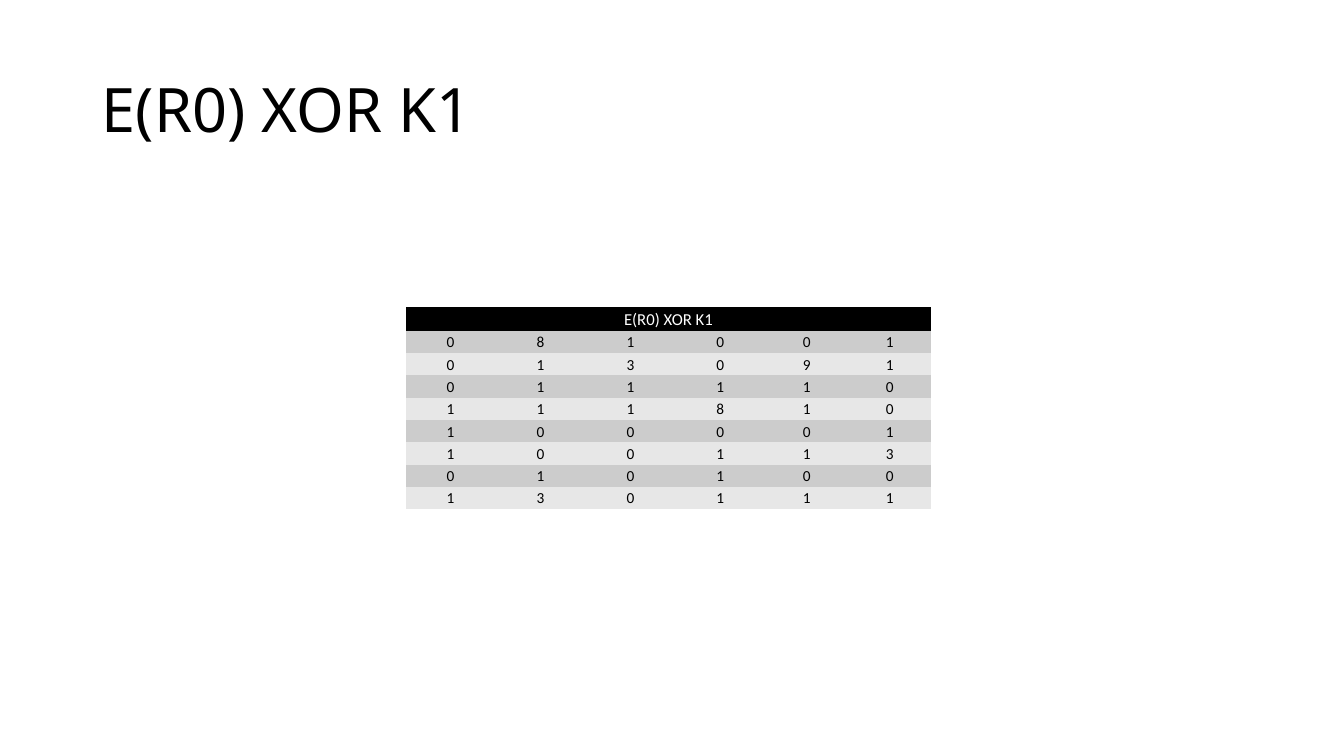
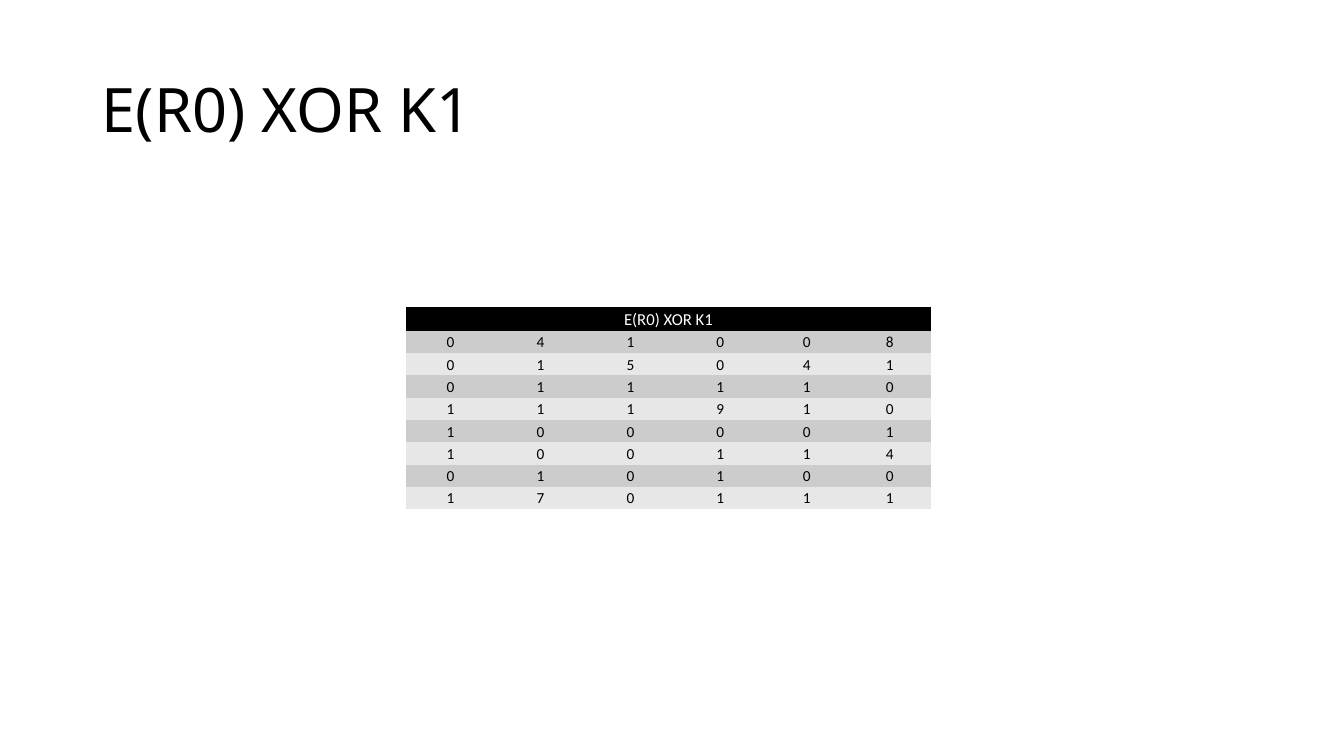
8 at (540, 343): 8 -> 4
1 at (890, 343): 1 -> 8
3 at (630, 365): 3 -> 5
9 at (807, 365): 9 -> 4
1 8: 8 -> 9
1 1 3: 3 -> 4
3 at (540, 499): 3 -> 7
